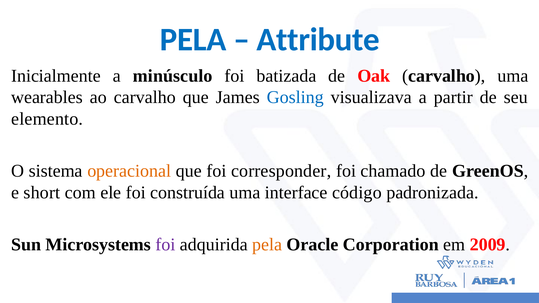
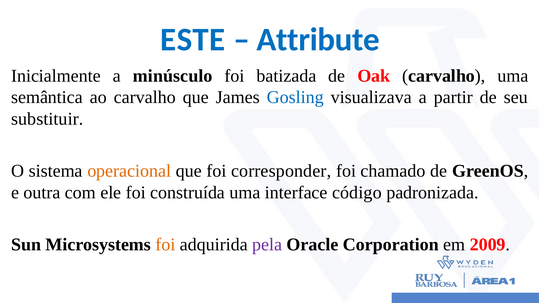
PELA at (193, 40): PELA -> ESTE
wearables: wearables -> semântica
elemento: elemento -> substituir
short: short -> outra
foi at (165, 245) colour: purple -> orange
pela at (267, 245) colour: orange -> purple
